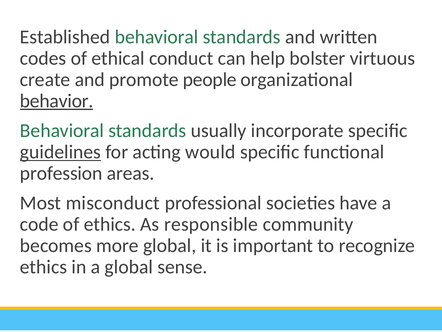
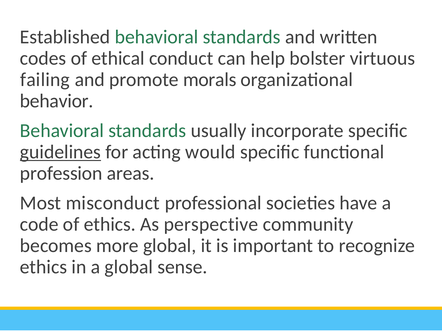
create: create -> failing
people: people -> morals
behavior underline: present -> none
responsible: responsible -> perspective
